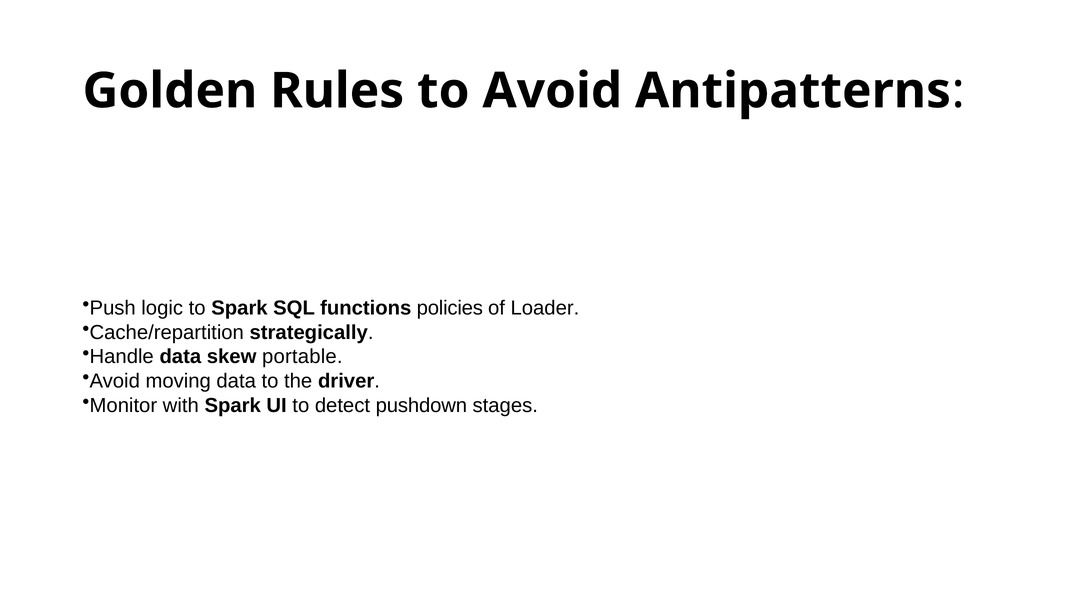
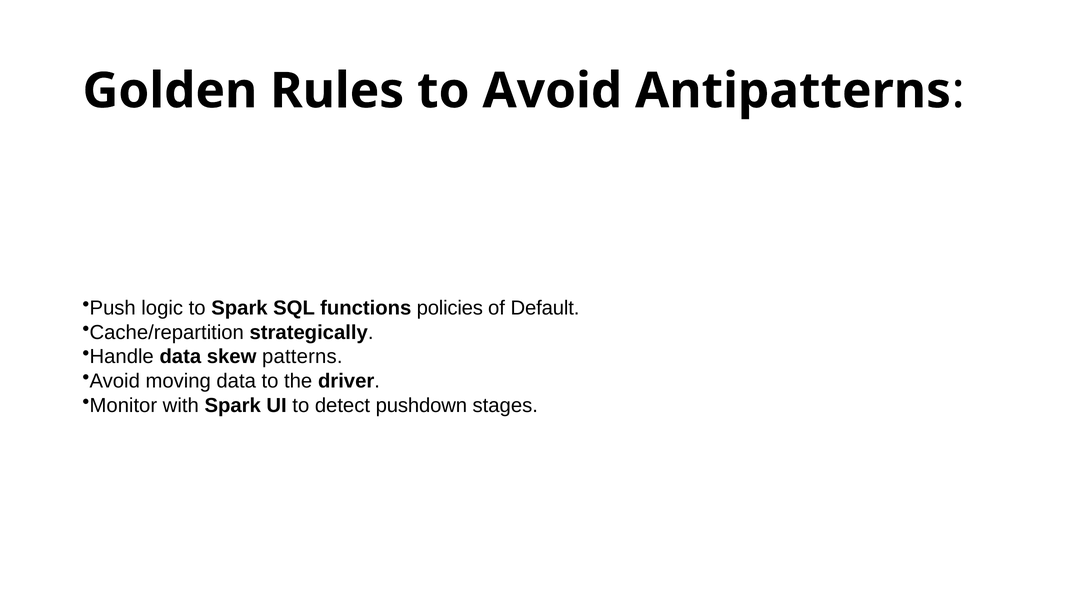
Loader: Loader -> Default
portable: portable -> patterns
